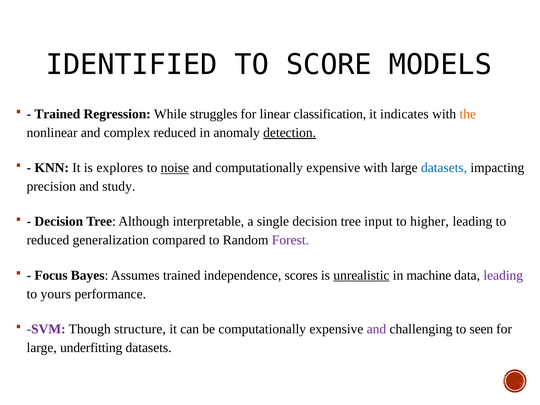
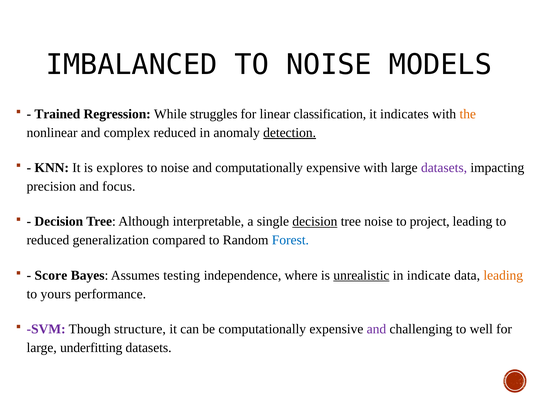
IDENTIFIED: IDENTIFIED -> IMBALANCED
SCORE at (329, 65): SCORE -> NOISE
noise at (175, 168) underline: present -> none
datasets at (444, 168) colour: blue -> purple
study: study -> focus
decision at (315, 222) underline: none -> present
tree input: input -> noise
higher: higher -> project
Forest colour: purple -> blue
Focus: Focus -> Score
Assumes trained: trained -> testing
scores: scores -> where
machine: machine -> indicate
leading at (503, 275) colour: purple -> orange
seen: seen -> well
